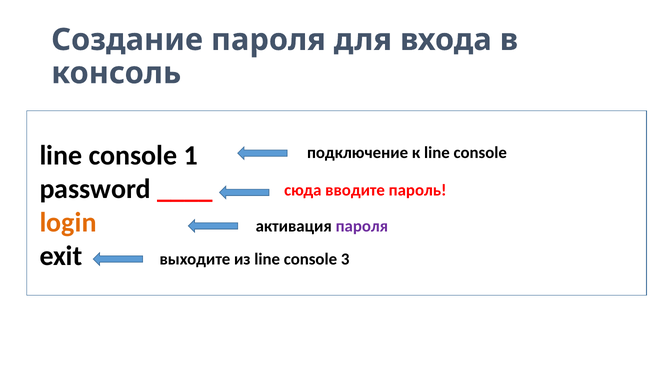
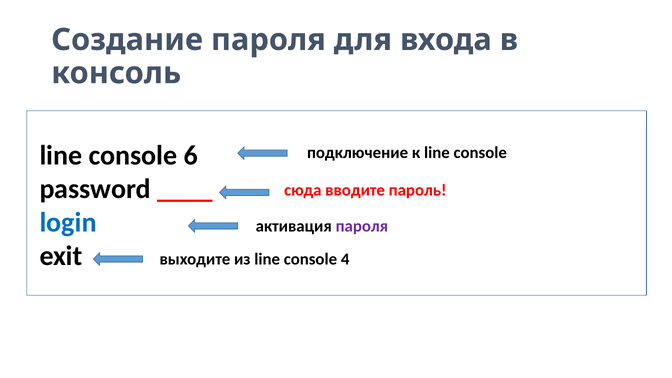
1: 1 -> 6
login colour: orange -> blue
3: 3 -> 4
